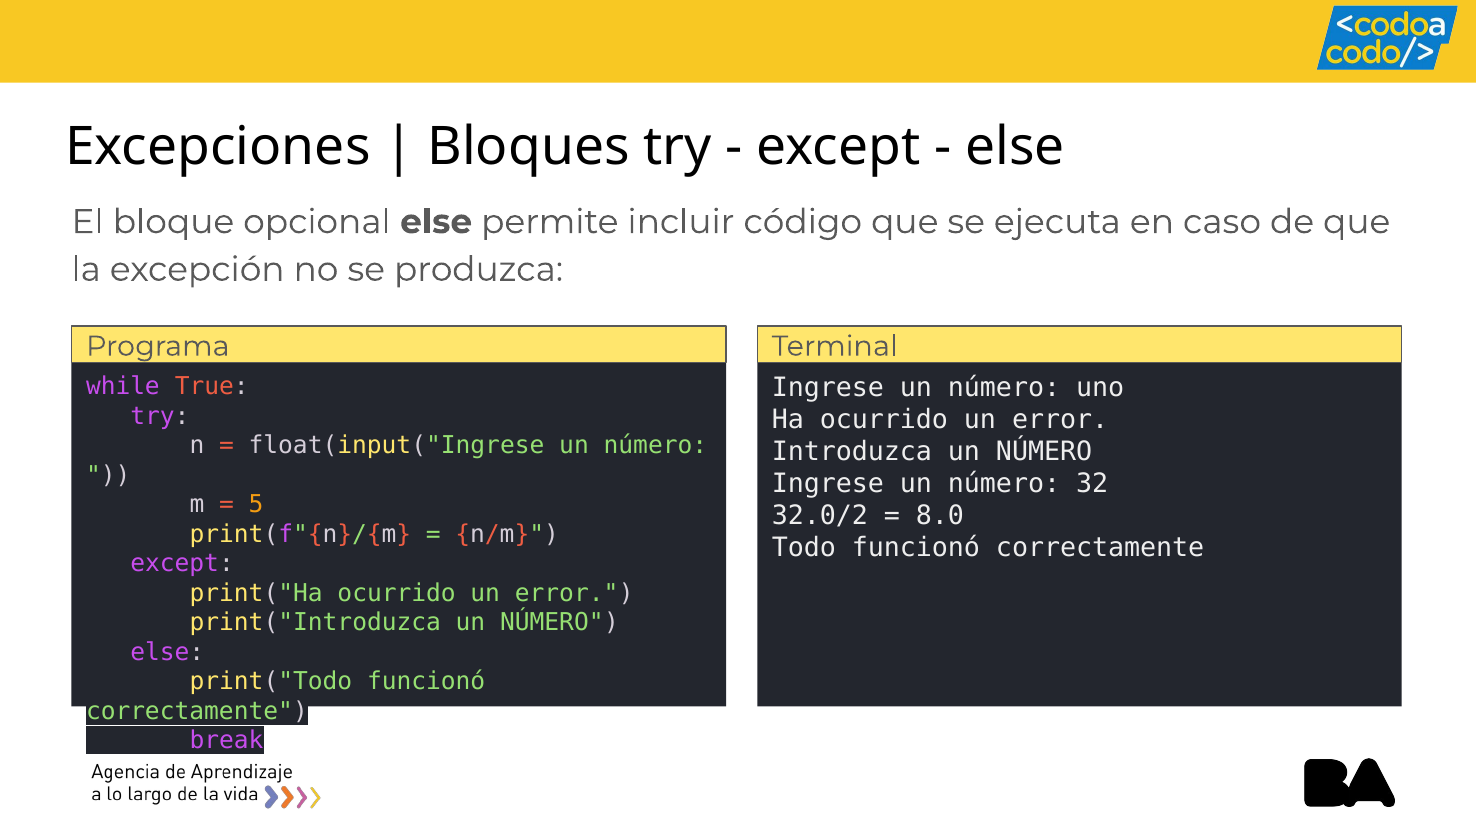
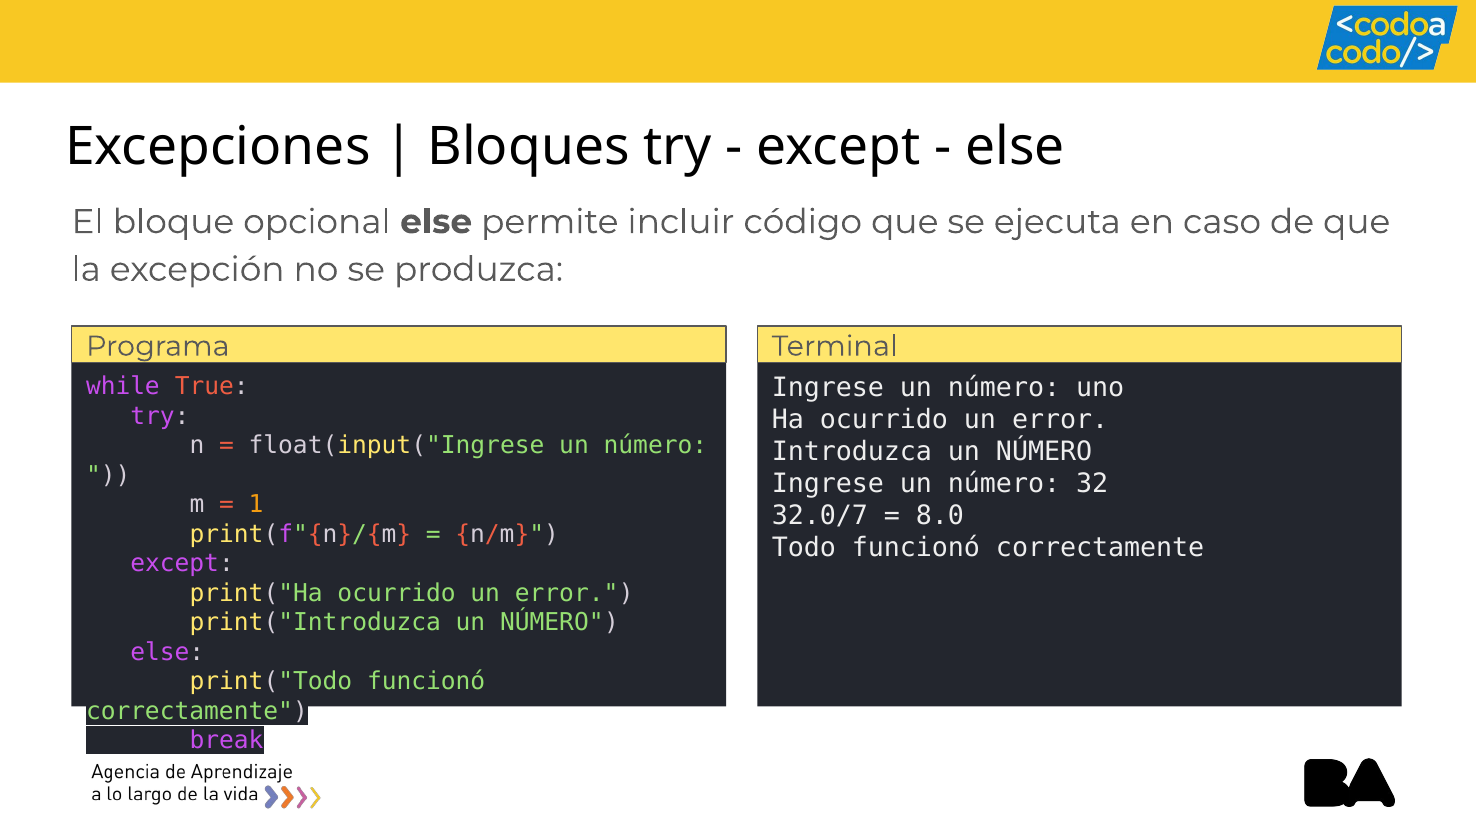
5: 5 -> 1
32.0/2: 32.0/2 -> 32.0/7
